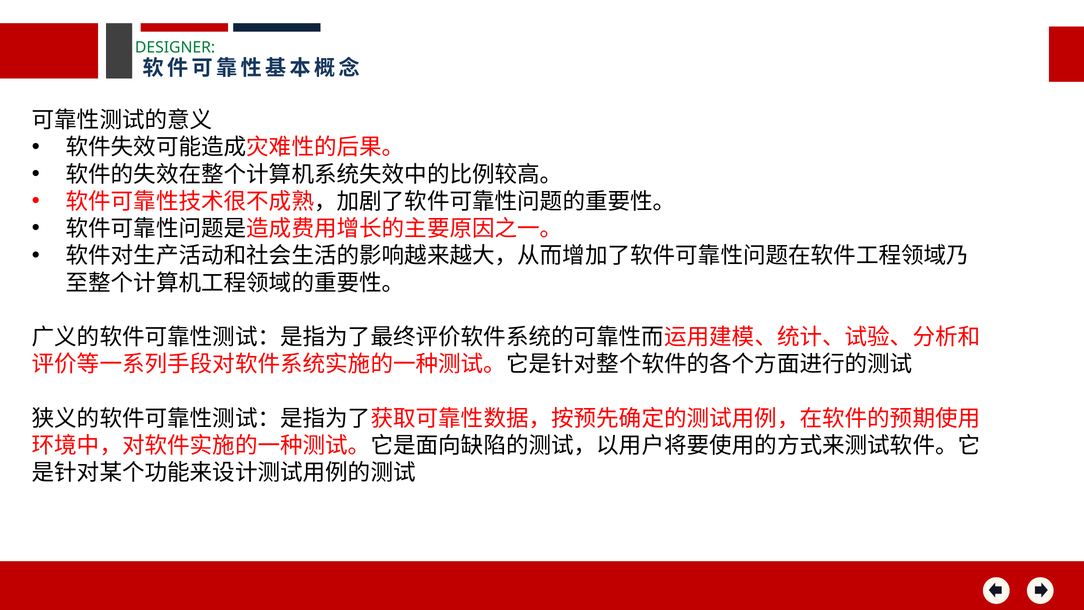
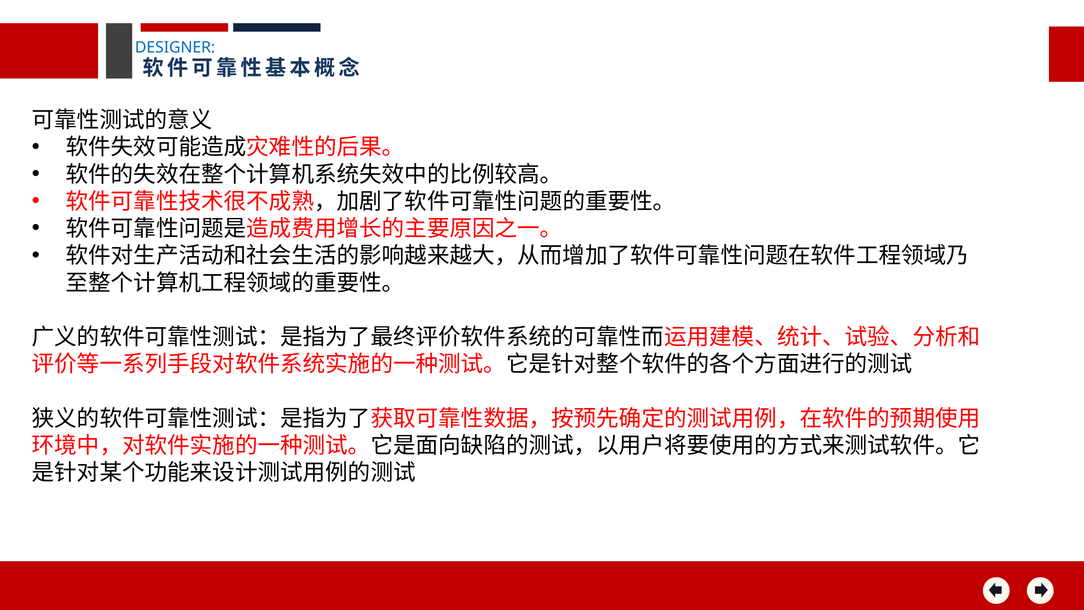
DESIGNER colour: green -> blue
